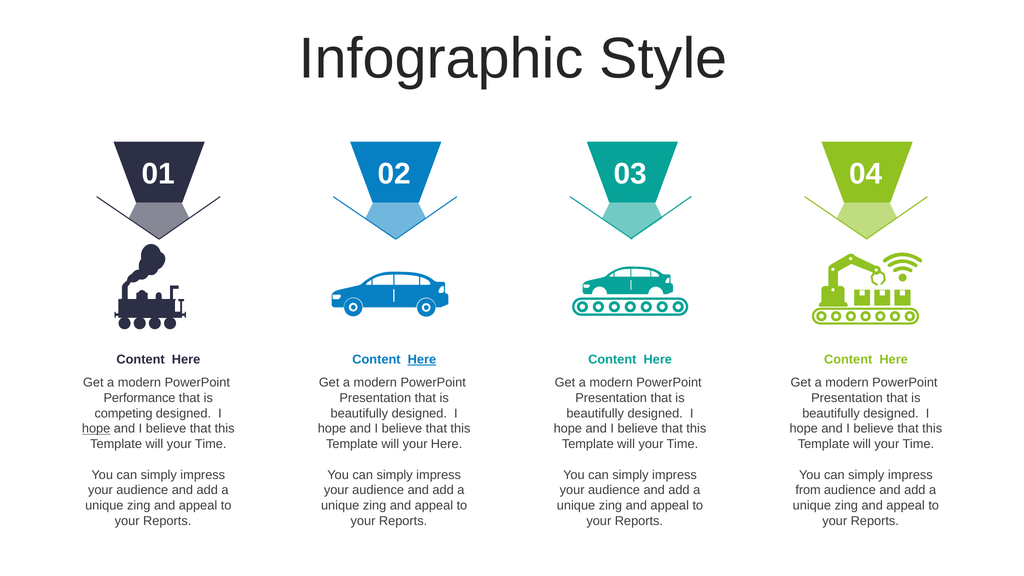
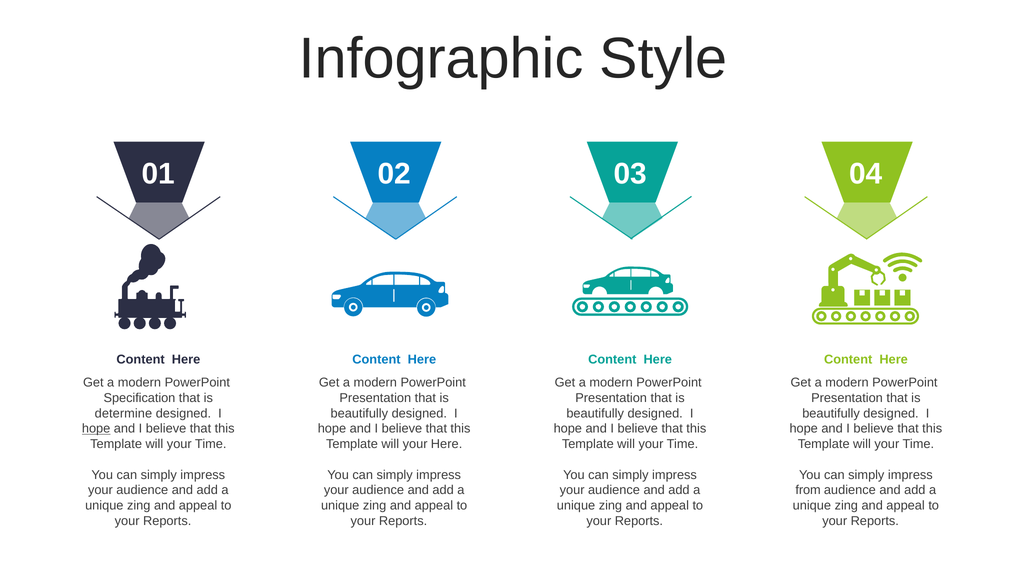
Here at (422, 359) underline: present -> none
Performance: Performance -> Specification
competing: competing -> determine
